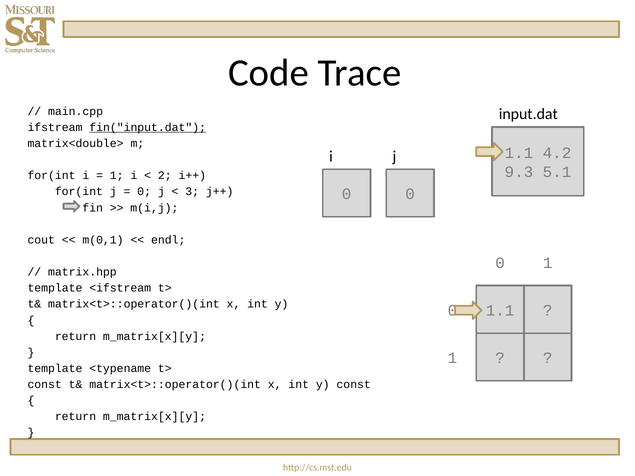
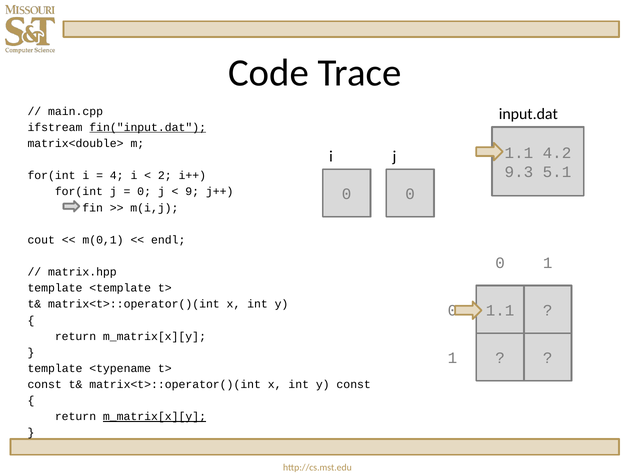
1 at (117, 176): 1 -> 4
3: 3 -> 9
<ifstream: <ifstream -> <template
m_matrix[x][y at (154, 417) underline: none -> present
